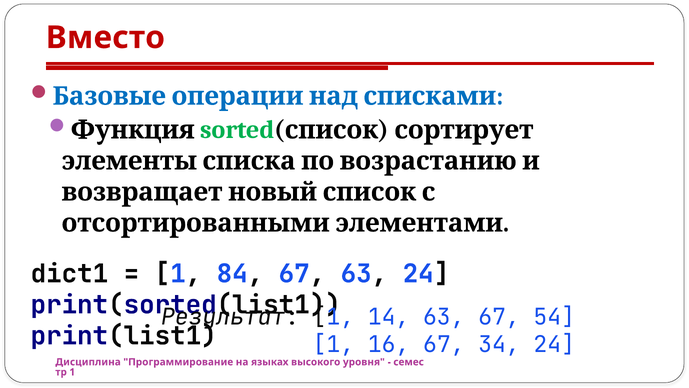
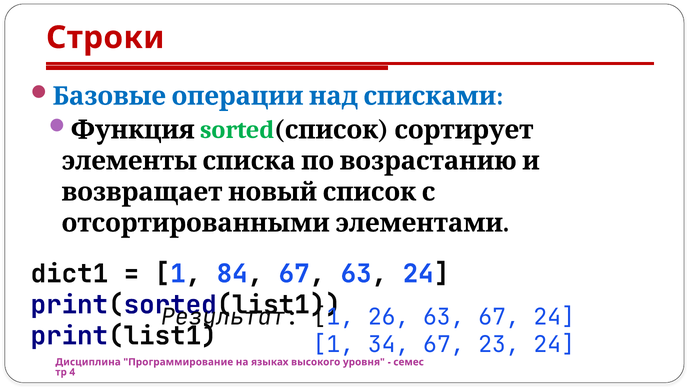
Вместо: Вместо -> Строки
14: 14 -> 26
67 54: 54 -> 24
16: 16 -> 34
34: 34 -> 23
1 at (72, 372): 1 -> 4
